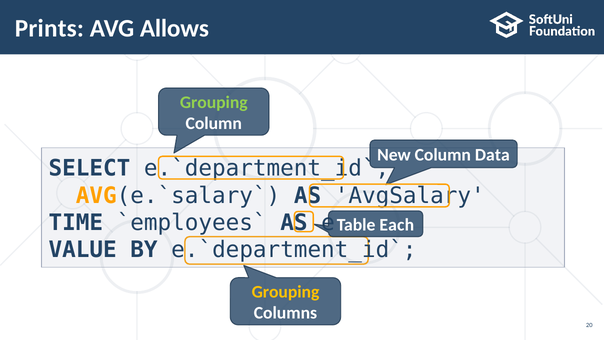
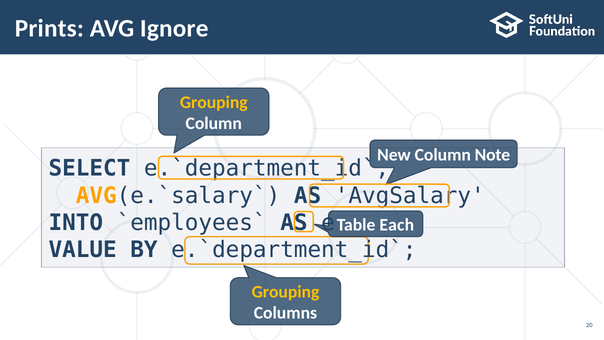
Allows: Allows -> Ignore
Grouping at (214, 102) colour: light green -> yellow
Data: Data -> Note
TIME: TIME -> INTO
